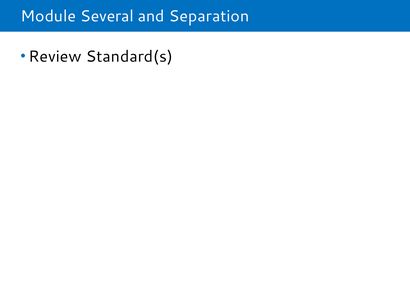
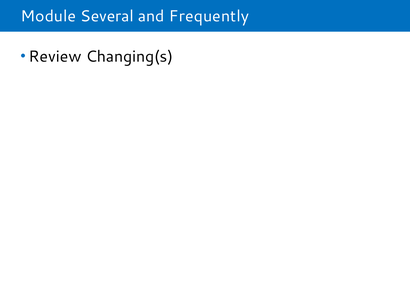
Separation: Separation -> Frequently
Standard(s: Standard(s -> Changing(s
